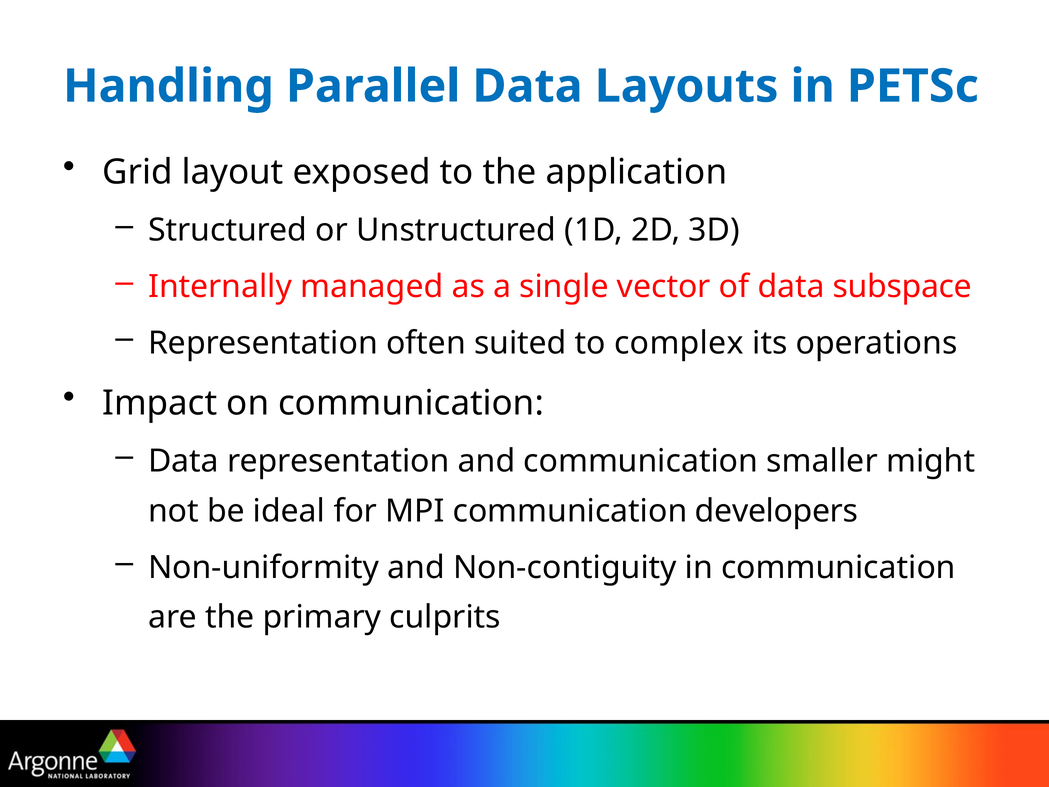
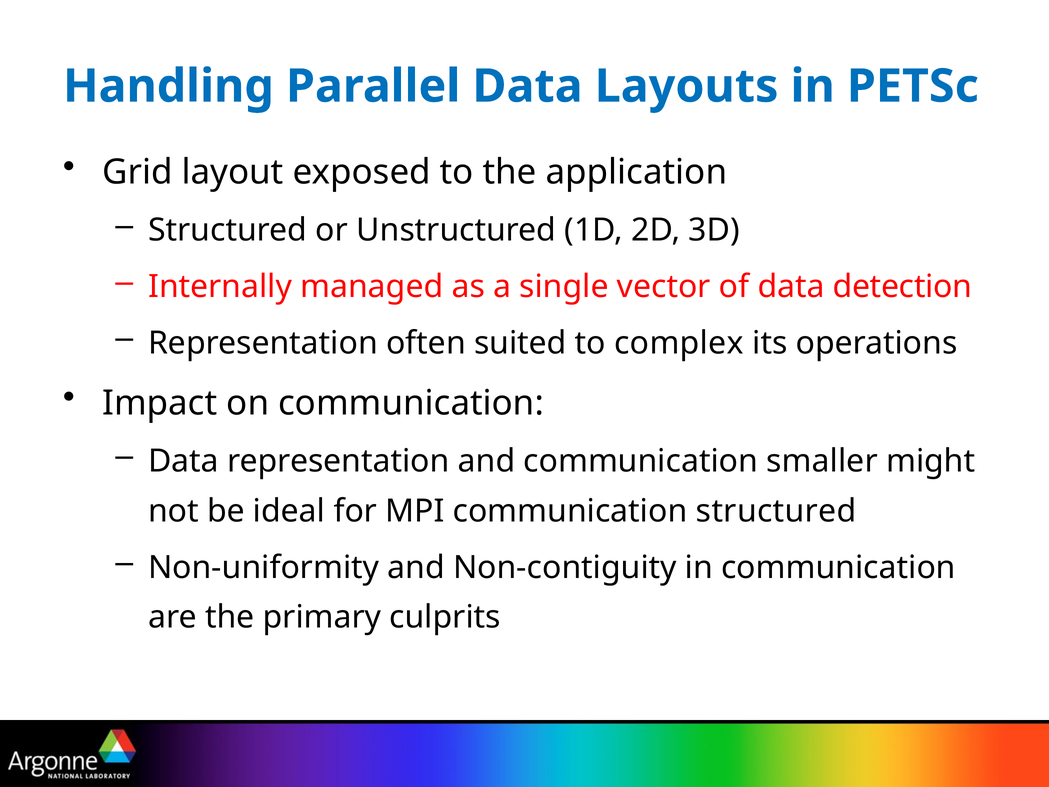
subspace: subspace -> detection
communication developers: developers -> structured
